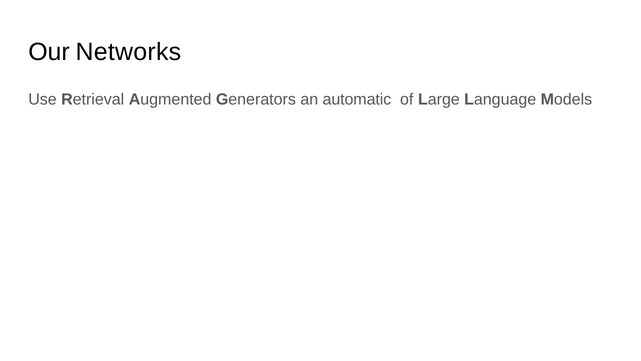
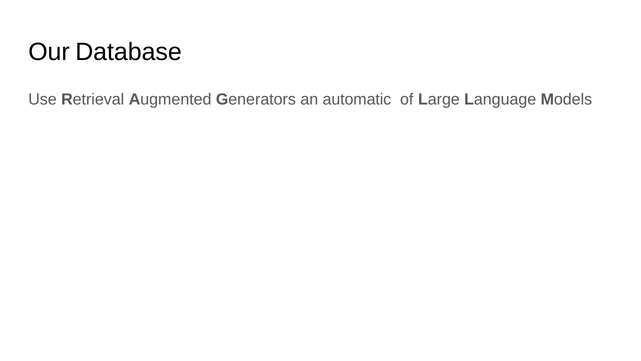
Networks: Networks -> Database
